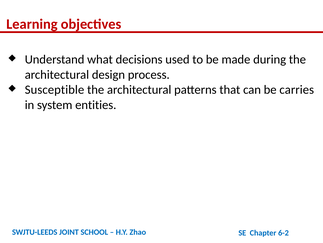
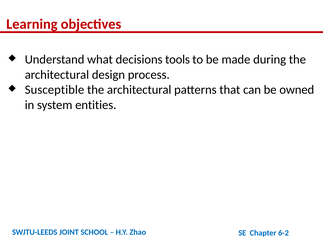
used: used -> tools
carries: carries -> owned
